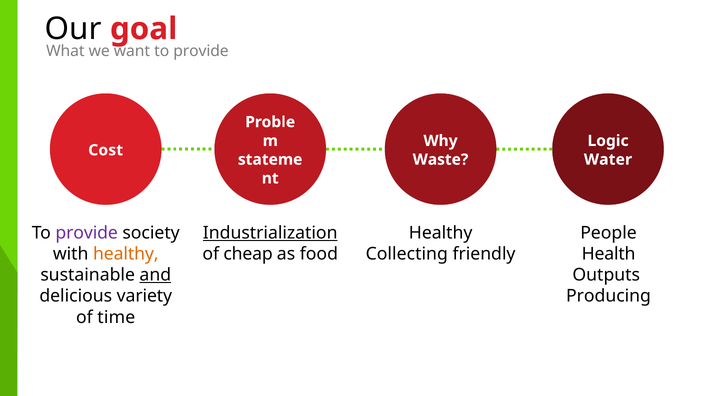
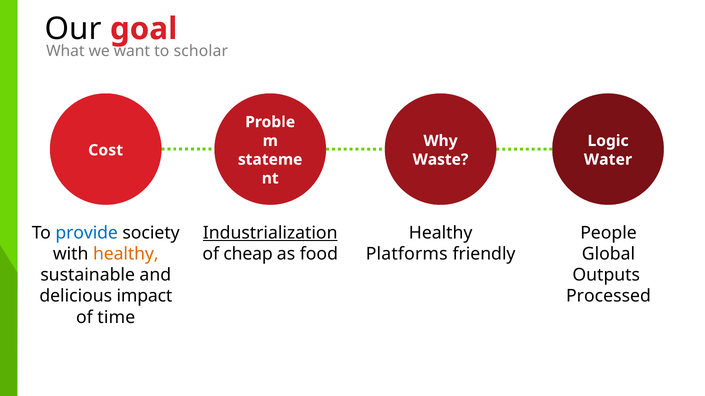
provide at (201, 51): provide -> scholar
provide at (87, 233) colour: purple -> blue
Collecting: Collecting -> Platforms
Health: Health -> Global
and underline: present -> none
variety: variety -> impact
Producing: Producing -> Processed
